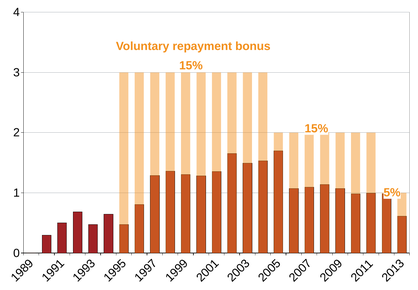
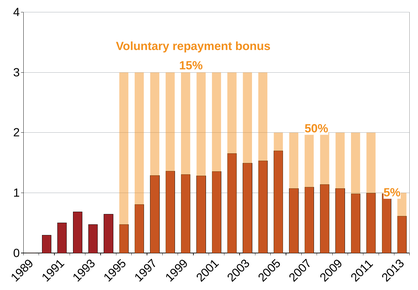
15% at (316, 128): 15% -> 50%
